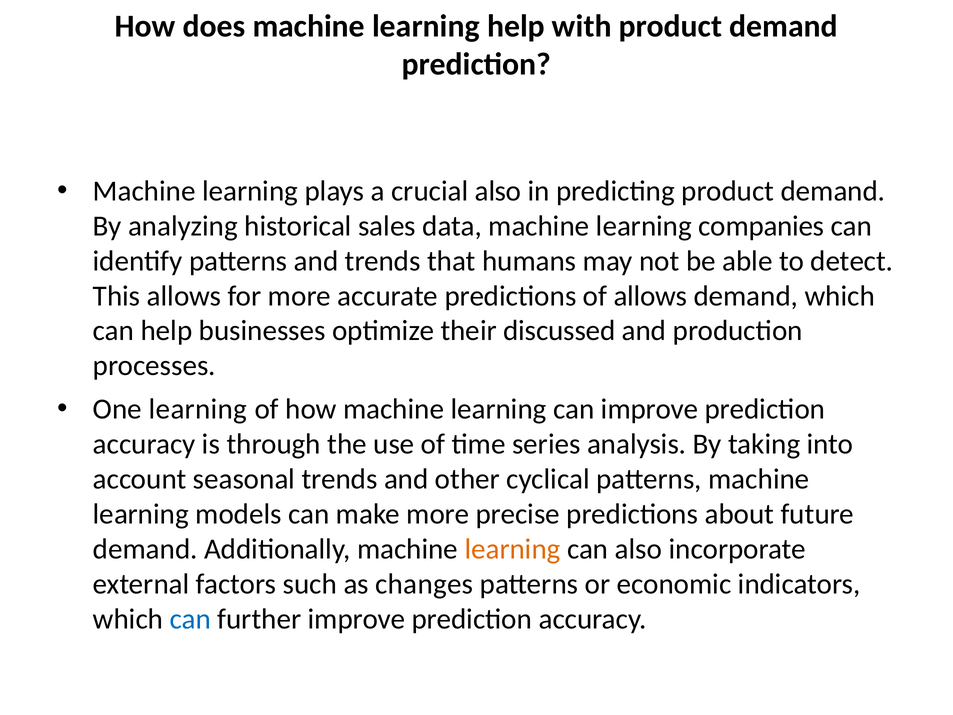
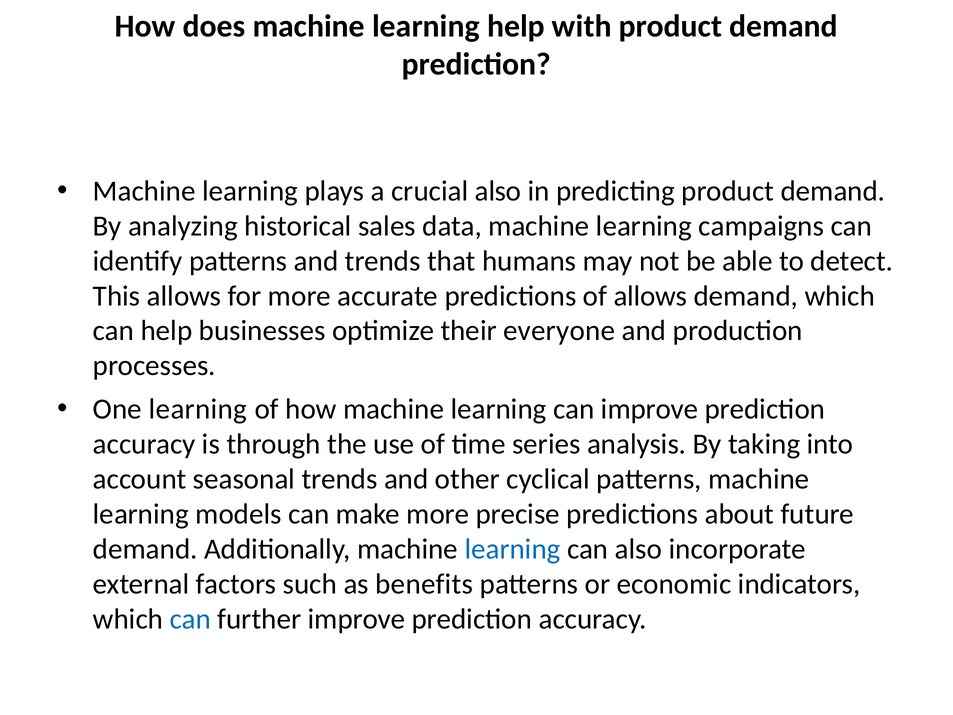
companies: companies -> campaigns
discussed: discussed -> everyone
learning at (513, 549) colour: orange -> blue
changes: changes -> benefits
